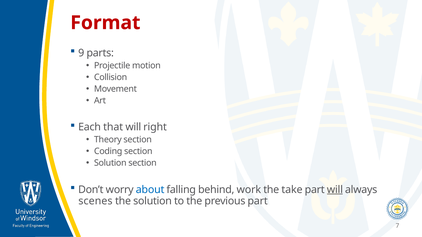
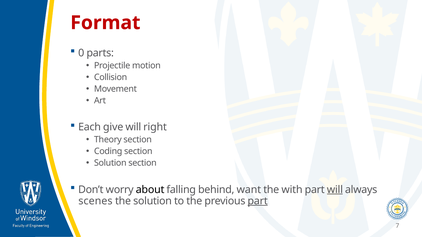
9: 9 -> 0
that: that -> give
about colour: blue -> black
work: work -> want
take: take -> with
part at (258, 201) underline: none -> present
